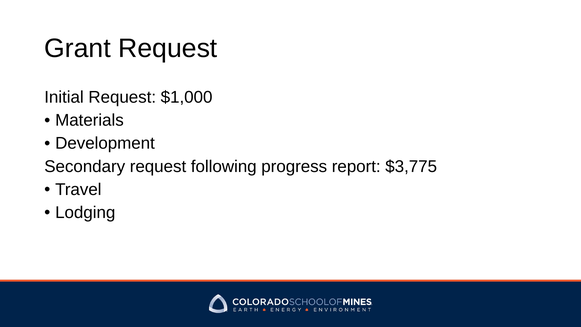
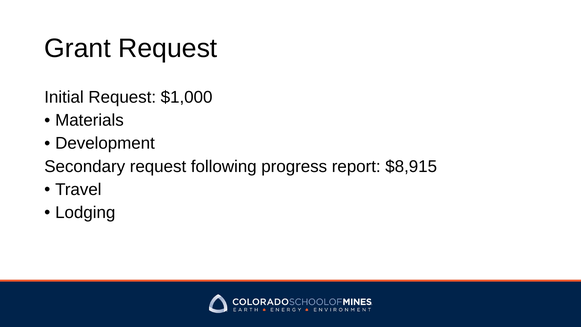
$3,775: $3,775 -> $8,915
